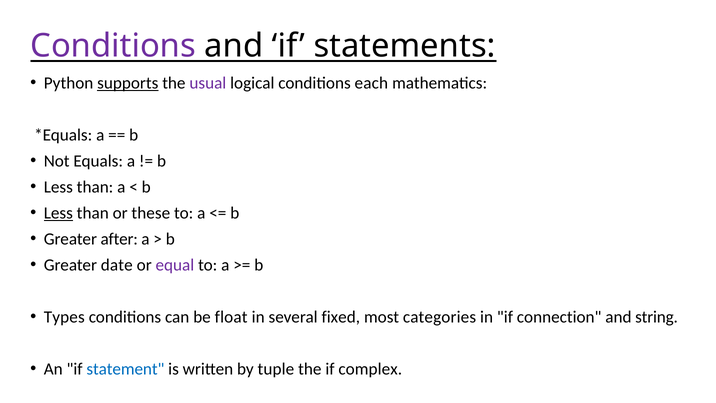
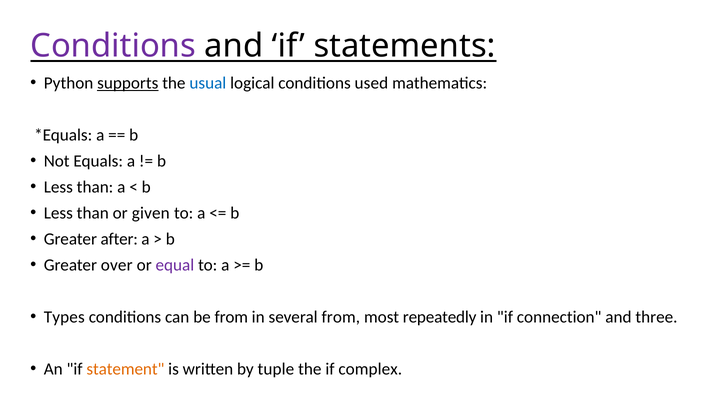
usual colour: purple -> blue
each: each -> used
Less at (58, 213) underline: present -> none
these: these -> given
date: date -> over
be float: float -> from
several fixed: fixed -> from
categories: categories -> repeatedly
string: string -> three
statement colour: blue -> orange
